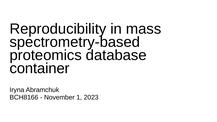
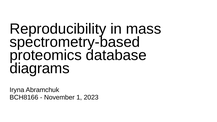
container: container -> diagrams
